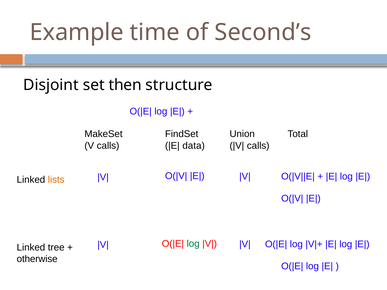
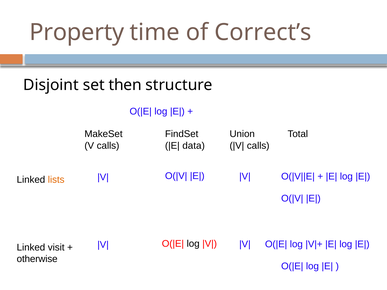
Example: Example -> Property
Second’s: Second’s -> Correct’s
log at (193, 244) colour: green -> black
tree: tree -> visit
